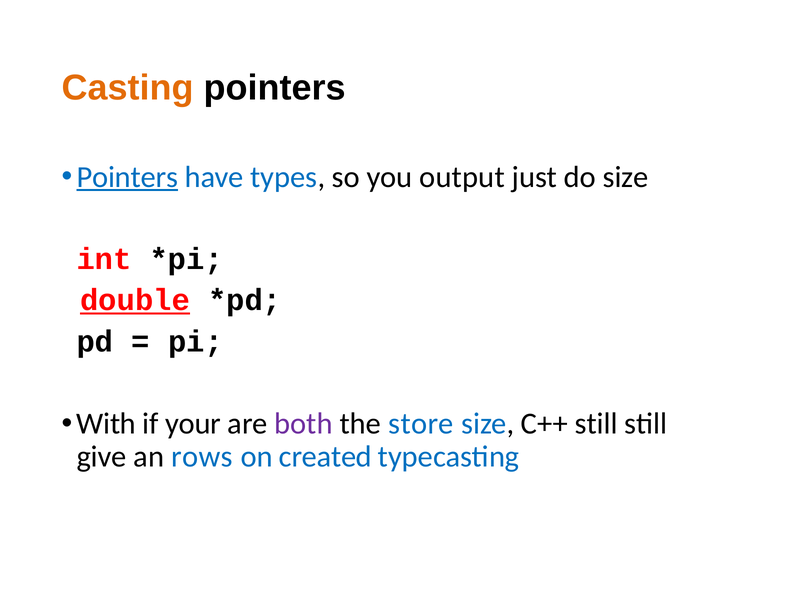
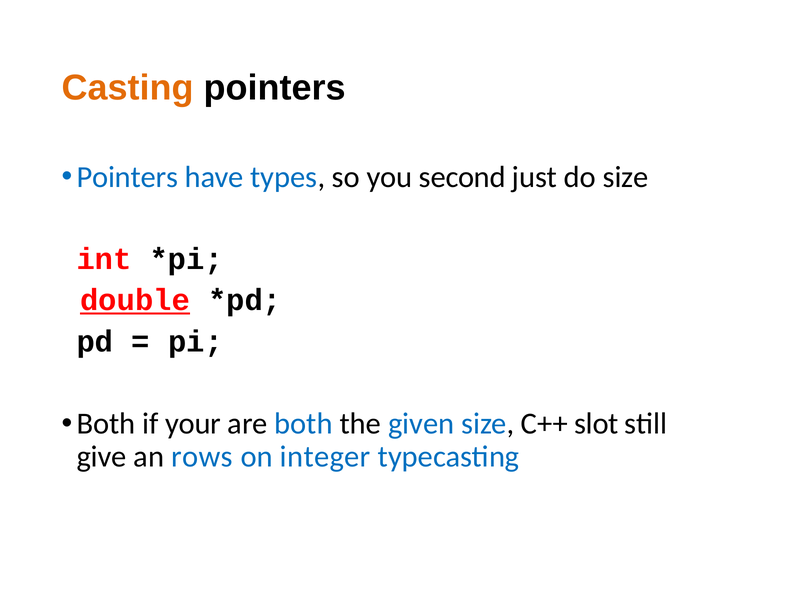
Pointers at (127, 177) underline: present -> none
output: output -> second
With at (106, 424): With -> Both
both at (303, 424) colour: purple -> blue
store: store -> given
C++ still: still -> slot
created: created -> integer
